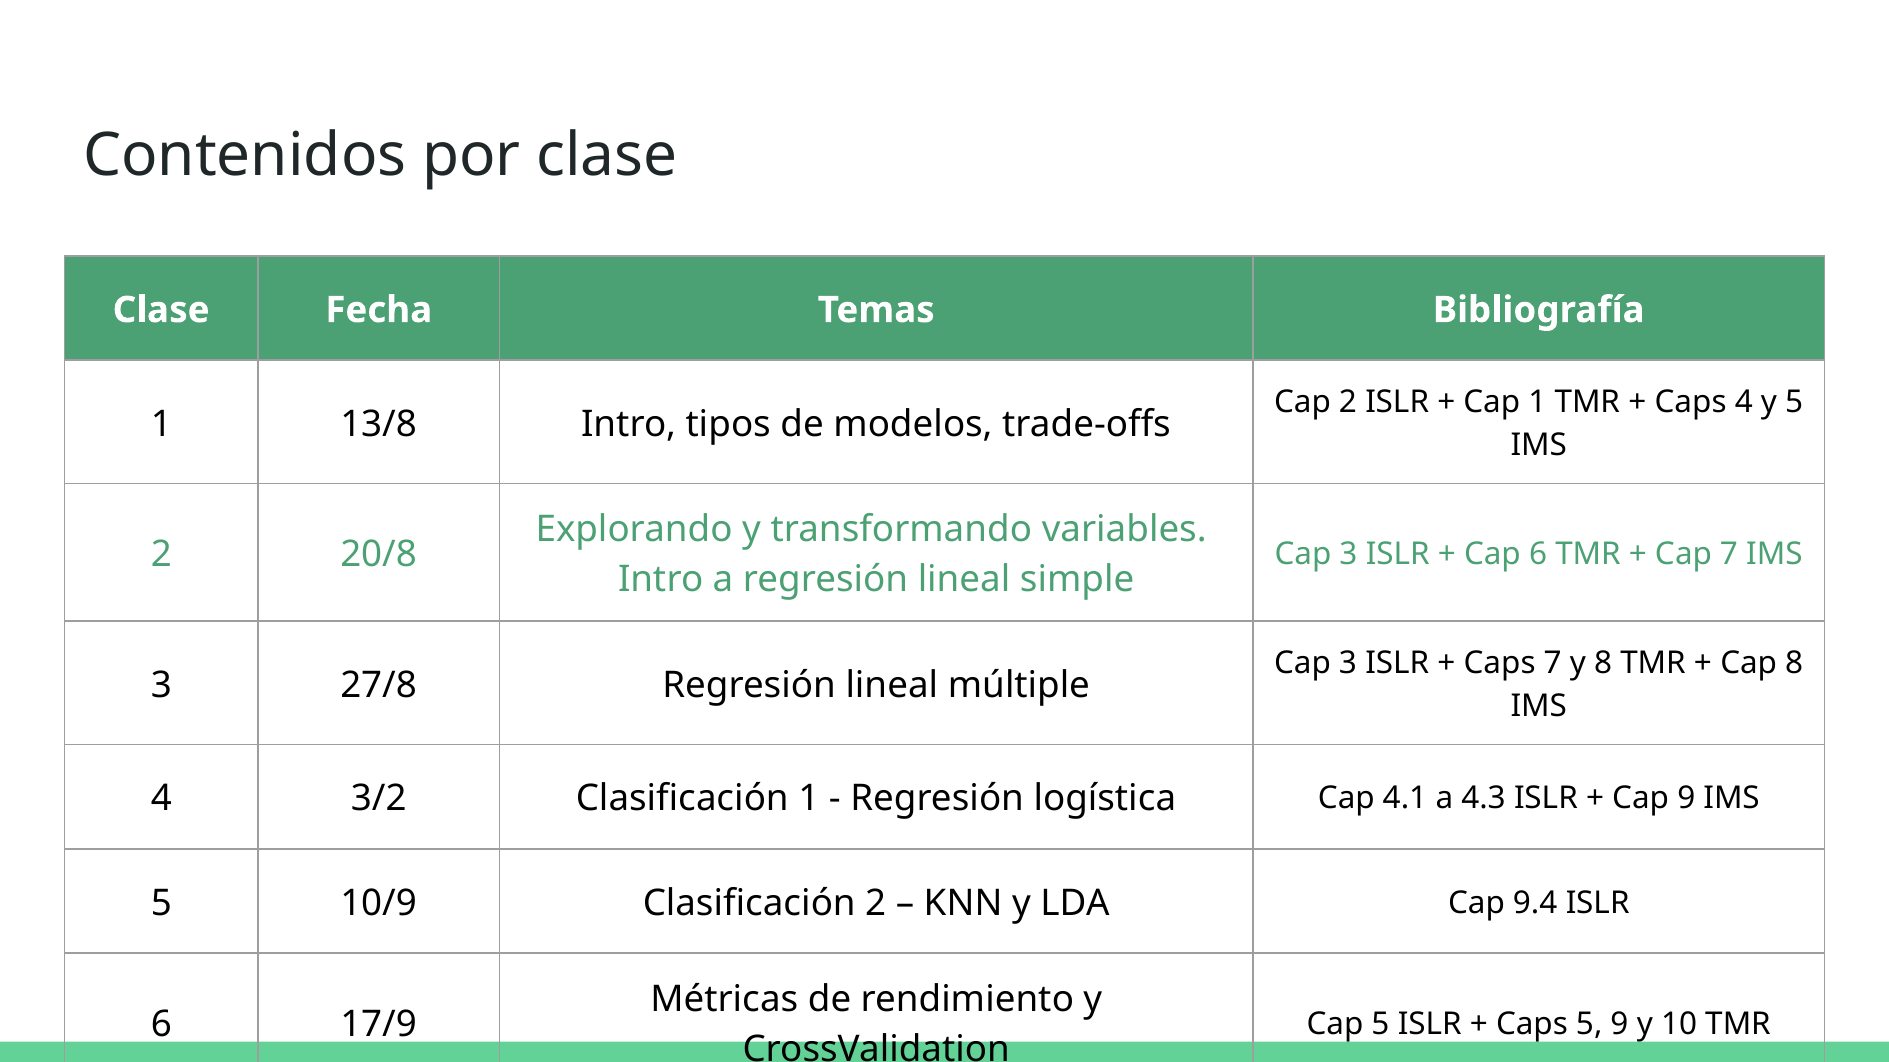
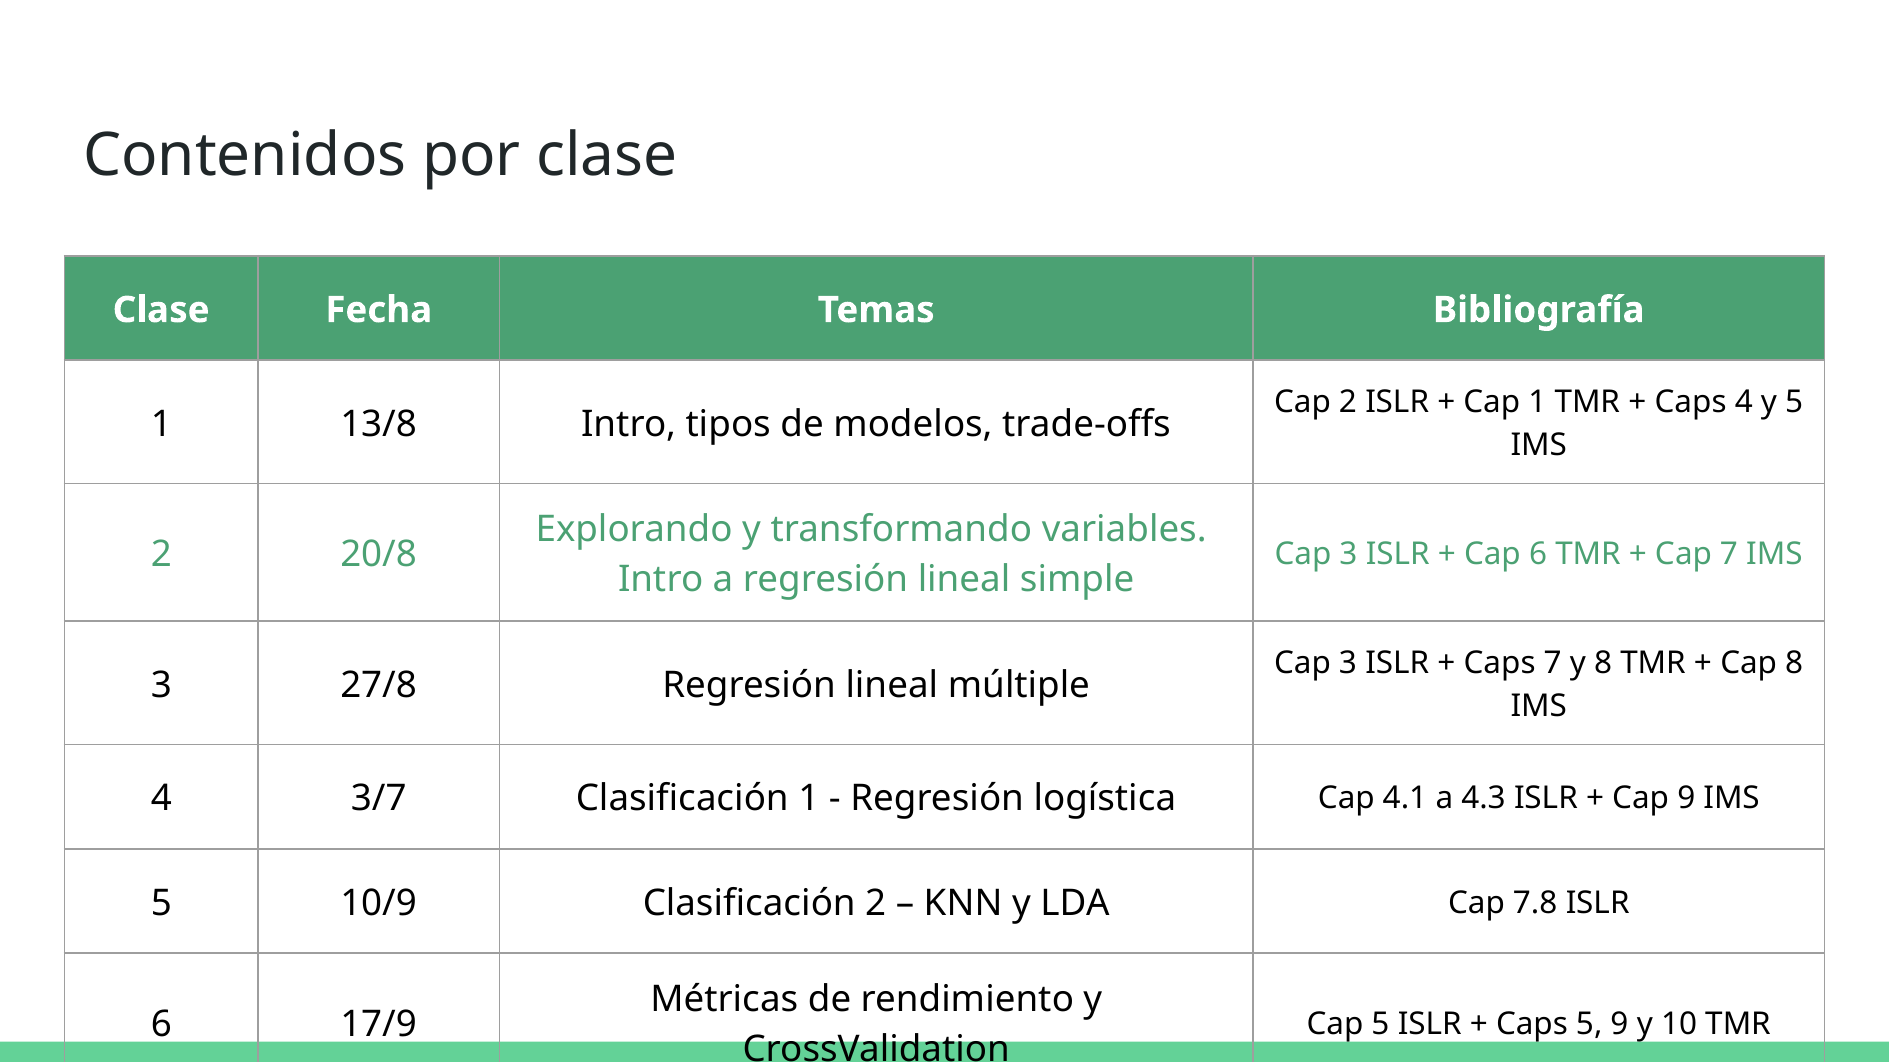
3/2: 3/2 -> 3/7
9.4: 9.4 -> 7.8
